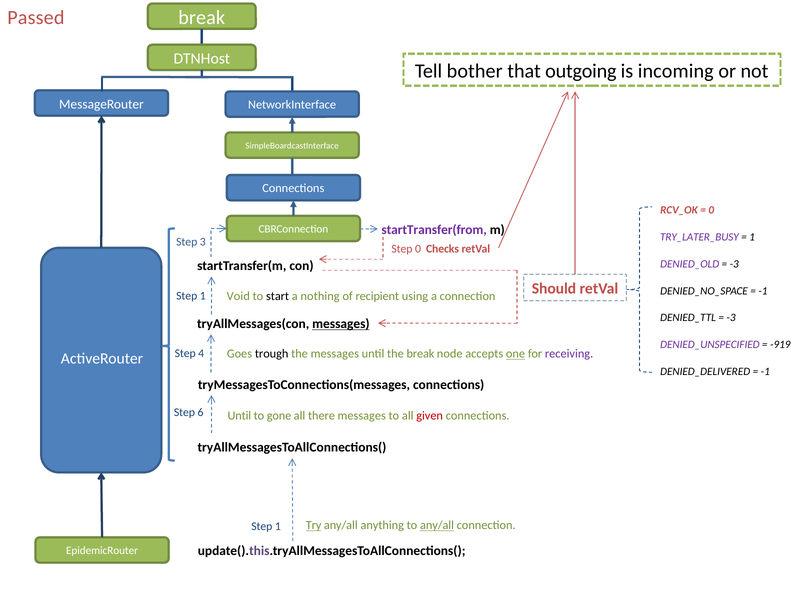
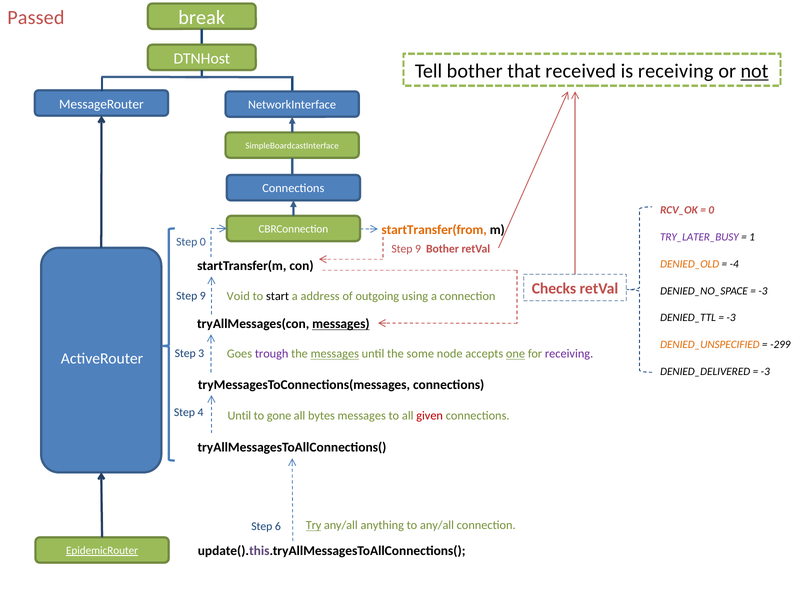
outgoing: outgoing -> received
is incoming: incoming -> receiving
not underline: none -> present
startTransfer(from colour: purple -> orange
Step 3: 3 -> 0
0 at (418, 249): 0 -> 9
Checks at (443, 249): Checks -> Bother
DENIED_OLD colour: purple -> orange
-3 at (734, 264): -3 -> -4
-1 at (763, 291): -1 -> -3
1 at (203, 296): 1 -> 9
nothing: nothing -> address
recipient: recipient -> outgoing
Should: Should -> Checks
DENIED_UNSPECIFIED colour: purple -> orange
-919: -919 -> -299
4: 4 -> 3
trough colour: black -> purple
messages at (335, 354) underline: none -> present
the break: break -> some
-1 at (765, 372): -1 -> -3
6: 6 -> 4
there: there -> bytes
any/all at (437, 526) underline: present -> none
1 at (278, 527): 1 -> 6
EpidemicRouter underline: none -> present
